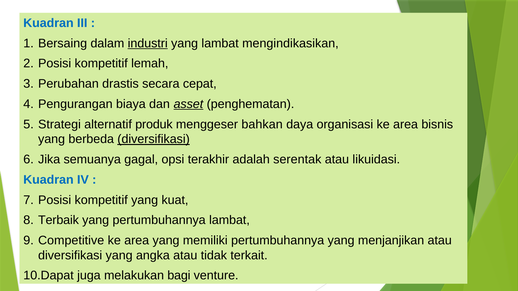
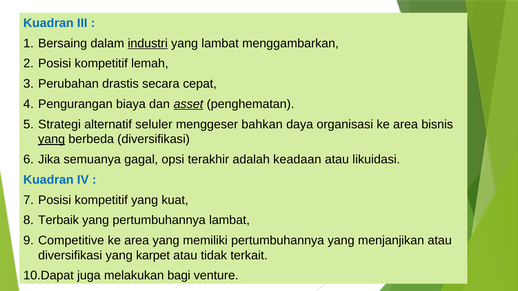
mengindikasikan: mengindikasikan -> menggambarkan
produk: produk -> seluler
yang at (52, 139) underline: none -> present
diversifikasi at (154, 139) underline: present -> none
serentak: serentak -> keadaan
angka: angka -> karpet
